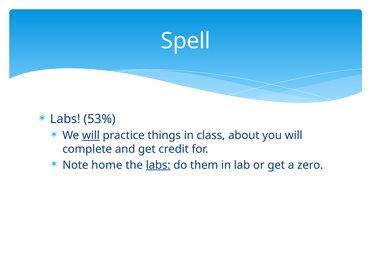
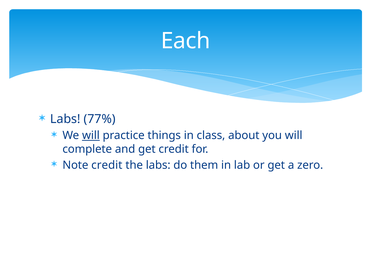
Spell: Spell -> Each
53%: 53% -> 77%
Note home: home -> credit
labs at (158, 165) underline: present -> none
